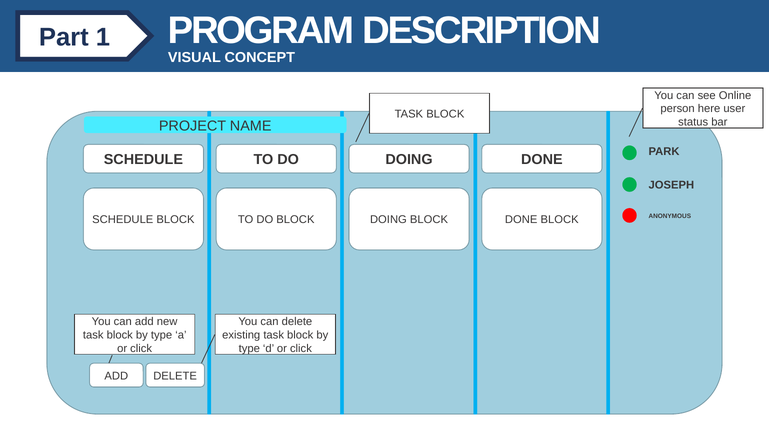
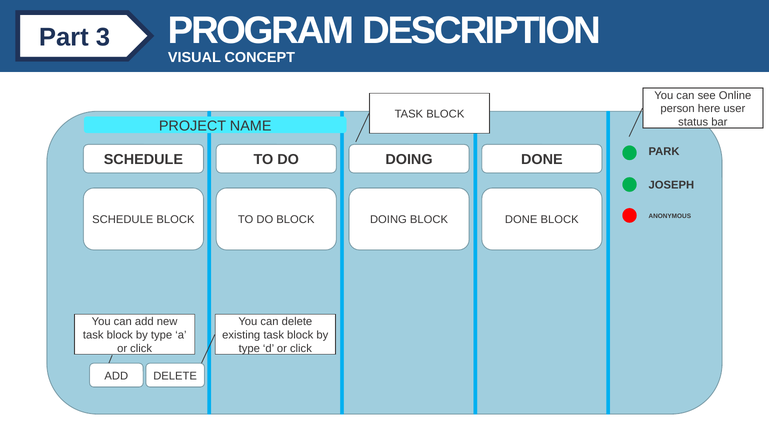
1: 1 -> 3
